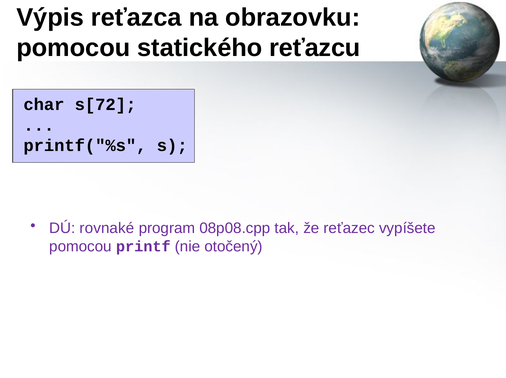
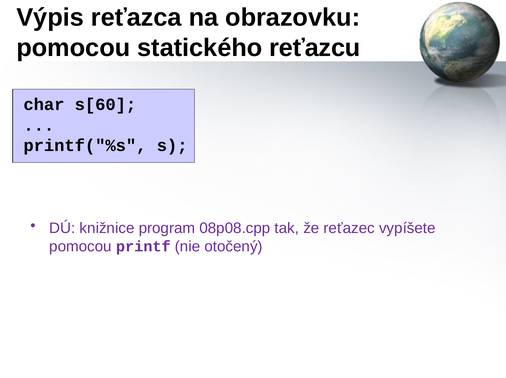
s[72: s[72 -> s[60
rovnaké: rovnaké -> knižnice
